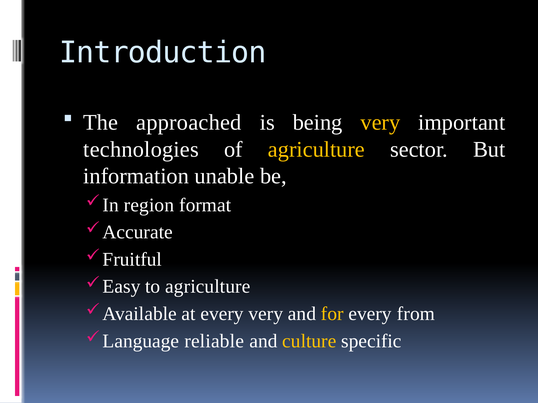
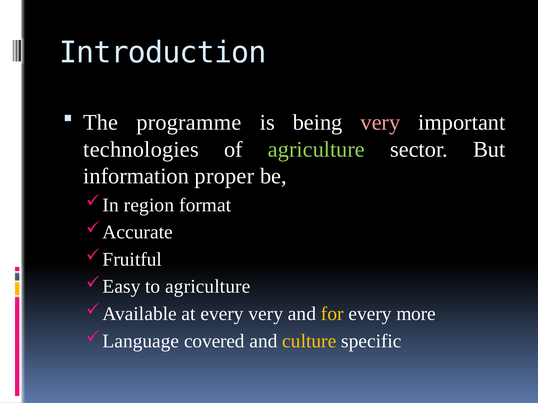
approached: approached -> programme
very at (380, 123) colour: yellow -> pink
agriculture at (316, 149) colour: yellow -> light green
unable: unable -> proper
from: from -> more
reliable: reliable -> covered
